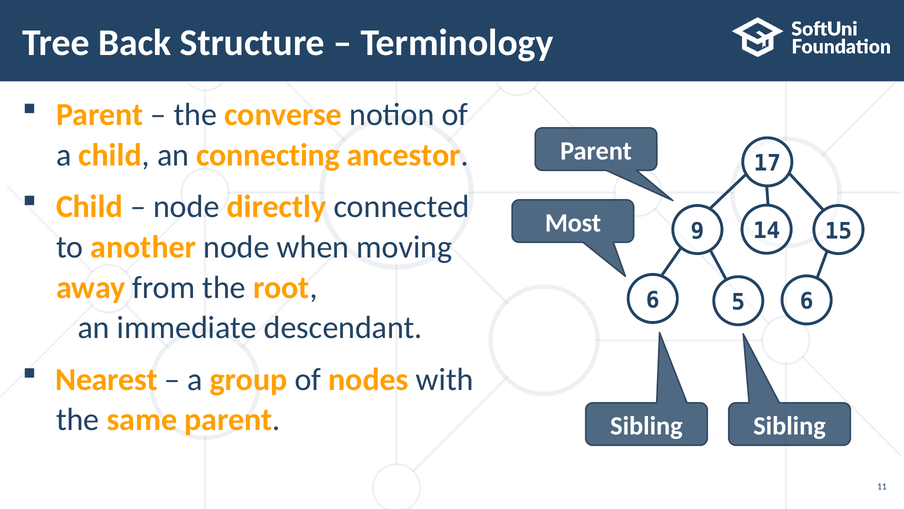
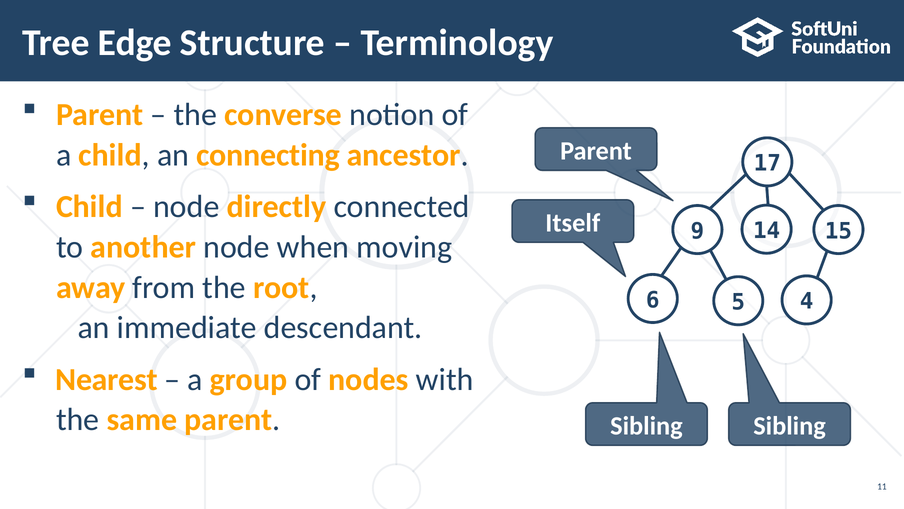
Back: Back -> Edge
Most: Most -> Itself
5 6: 6 -> 4
